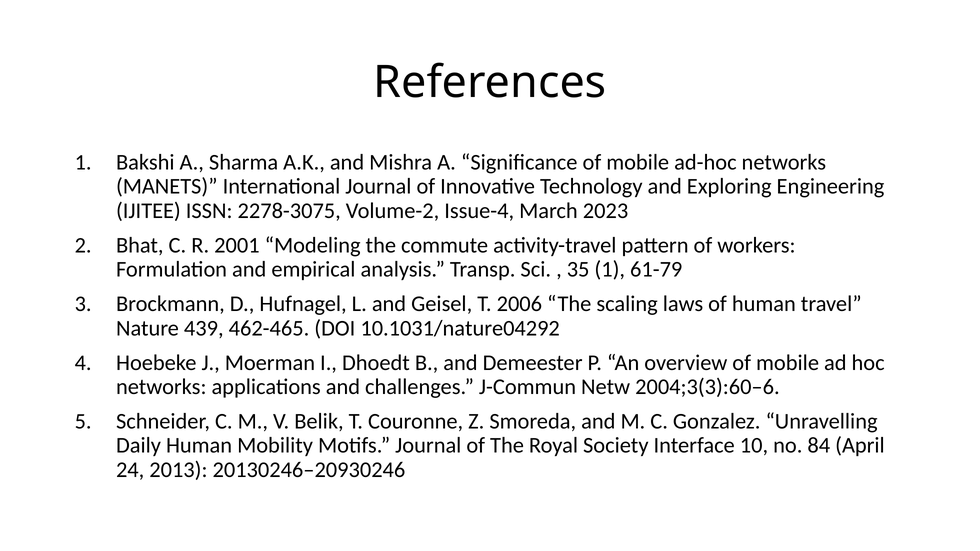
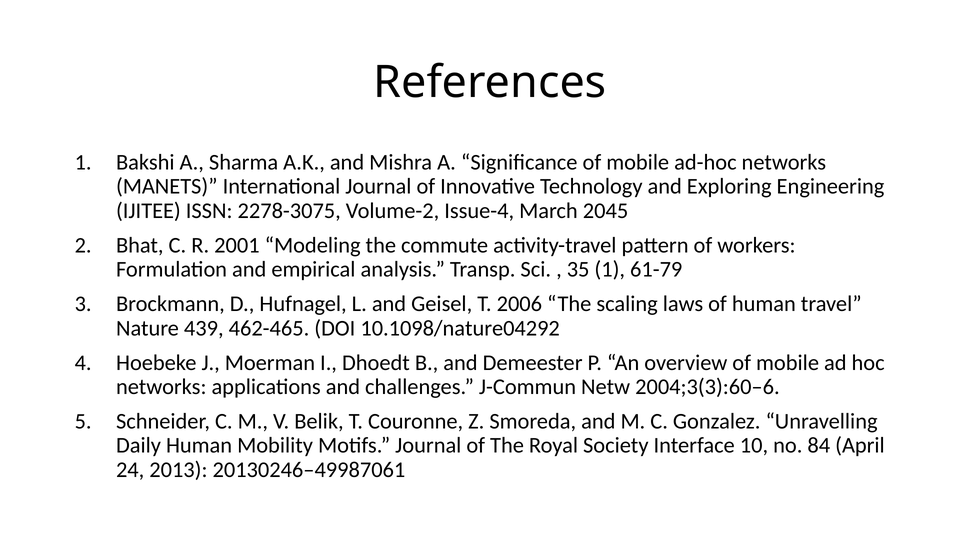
2023: 2023 -> 2045
10.1031/nature04292: 10.1031/nature04292 -> 10.1098/nature04292
20130246–20930246: 20130246–20930246 -> 20130246–49987061
